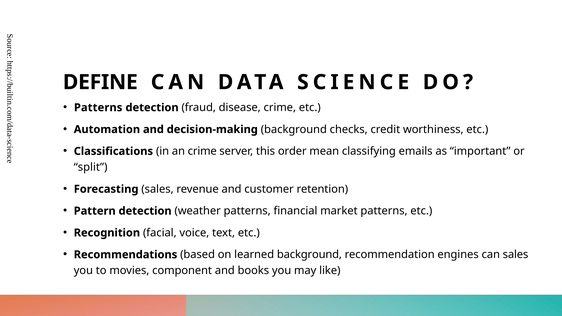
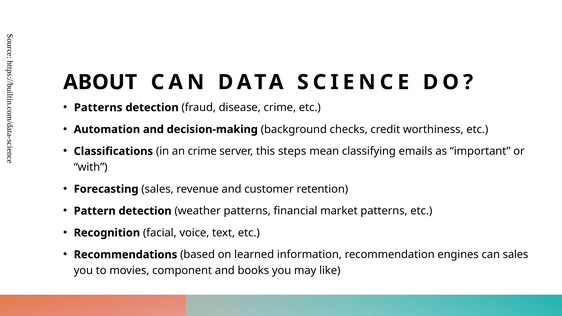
DEFINE: DEFINE -> ABOUT
order: order -> steps
split: split -> with
learned background: background -> information
